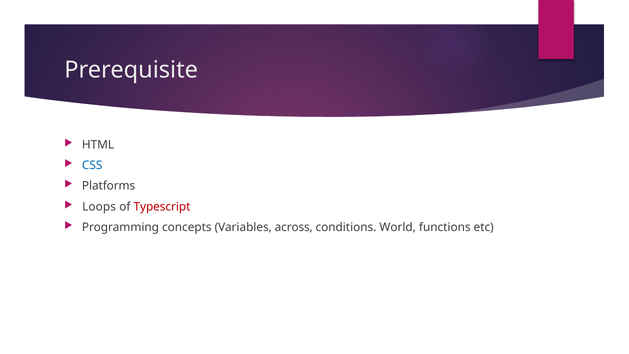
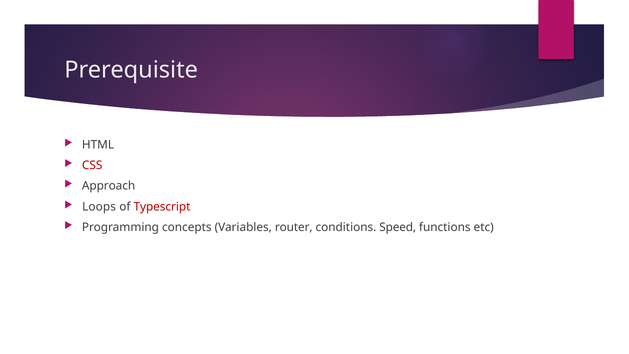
CSS colour: blue -> red
Platforms: Platforms -> Approach
across: across -> router
World: World -> Speed
